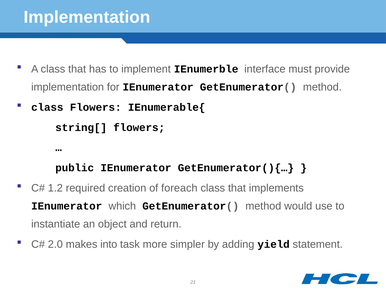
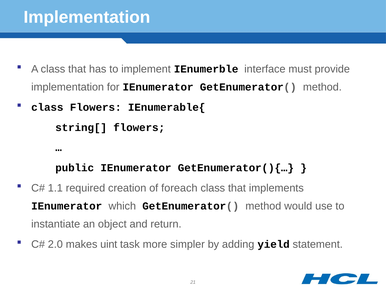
1.2: 1.2 -> 1.1
into: into -> uint
